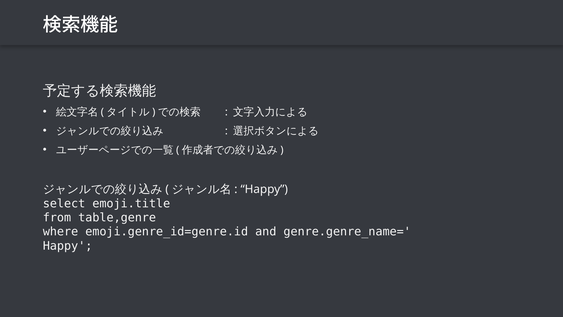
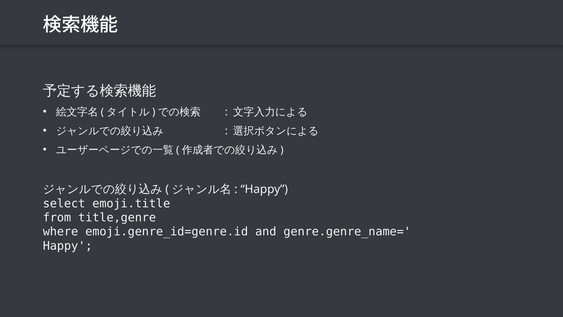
table,genre: table,genre -> title,genre
